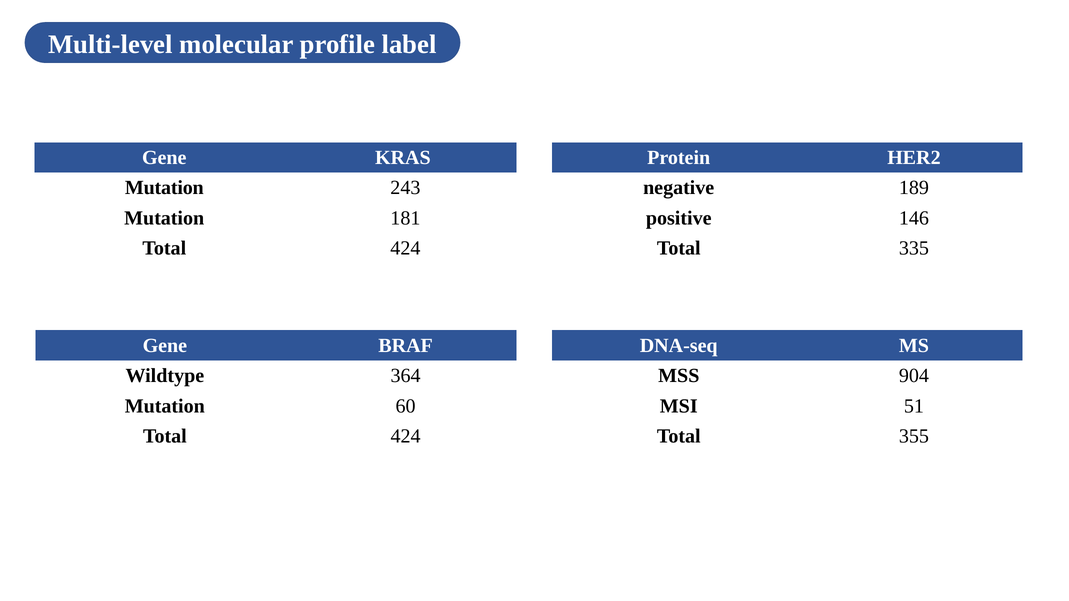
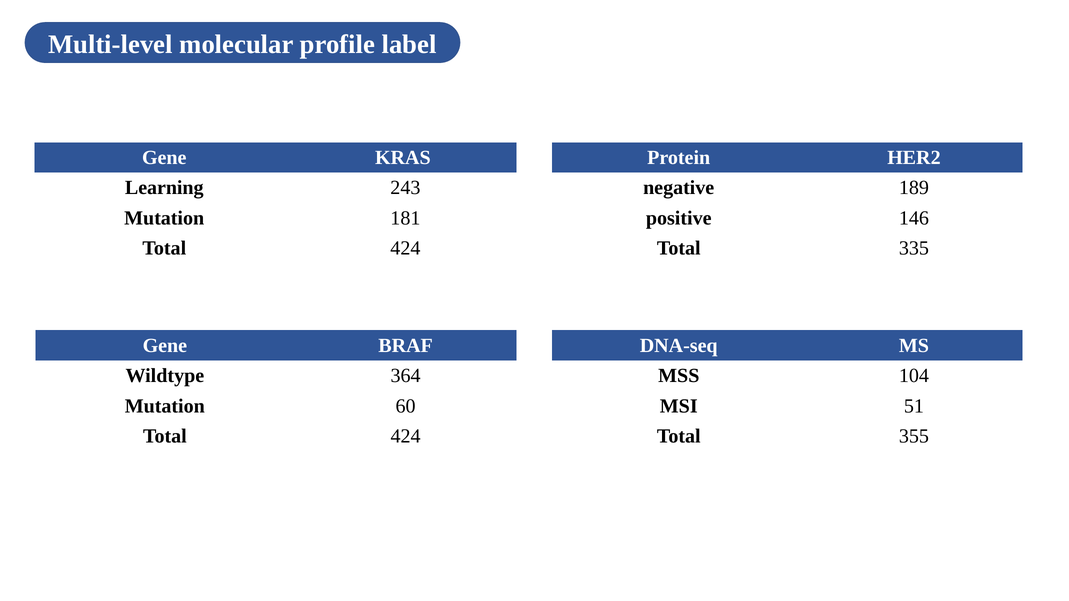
Mutation at (164, 188): Mutation -> Learning
904: 904 -> 104
